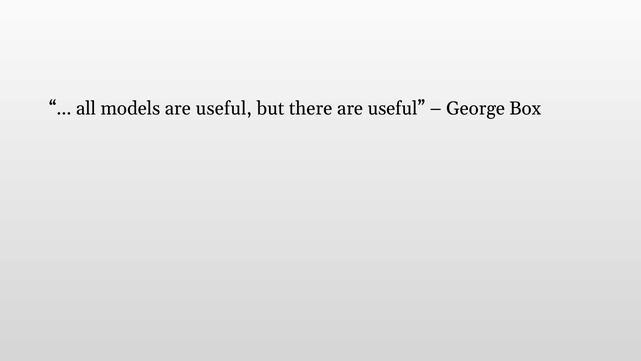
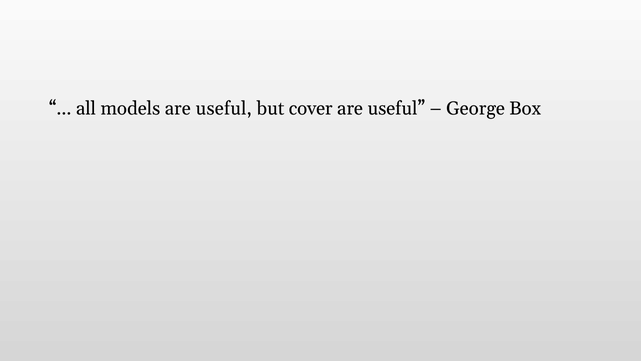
there: there -> cover
